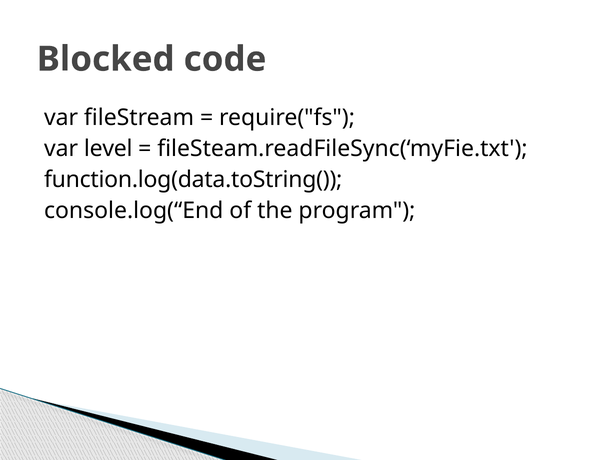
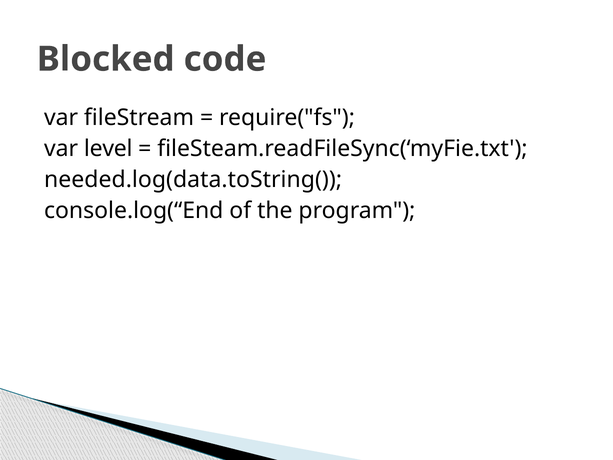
function.log(data.toString(: function.log(data.toString( -> needed.log(data.toString(
